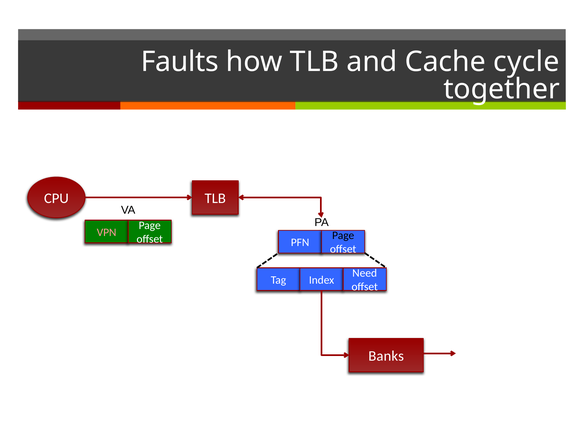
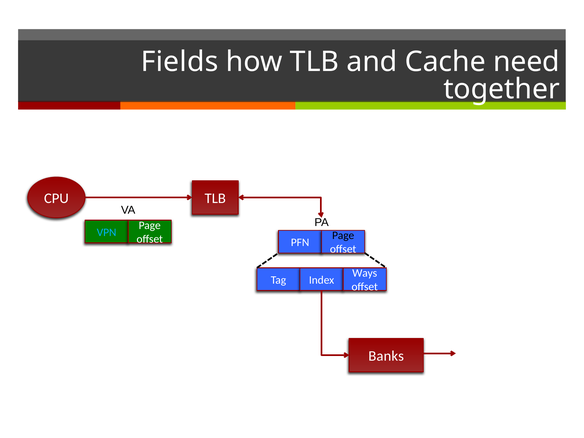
Faults: Faults -> Fields
cycle: cycle -> need
VPN colour: pink -> light blue
Need: Need -> Ways
